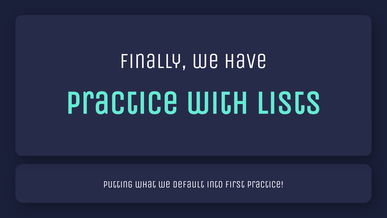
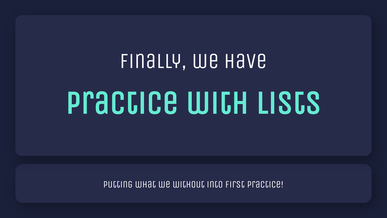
default: default -> without
